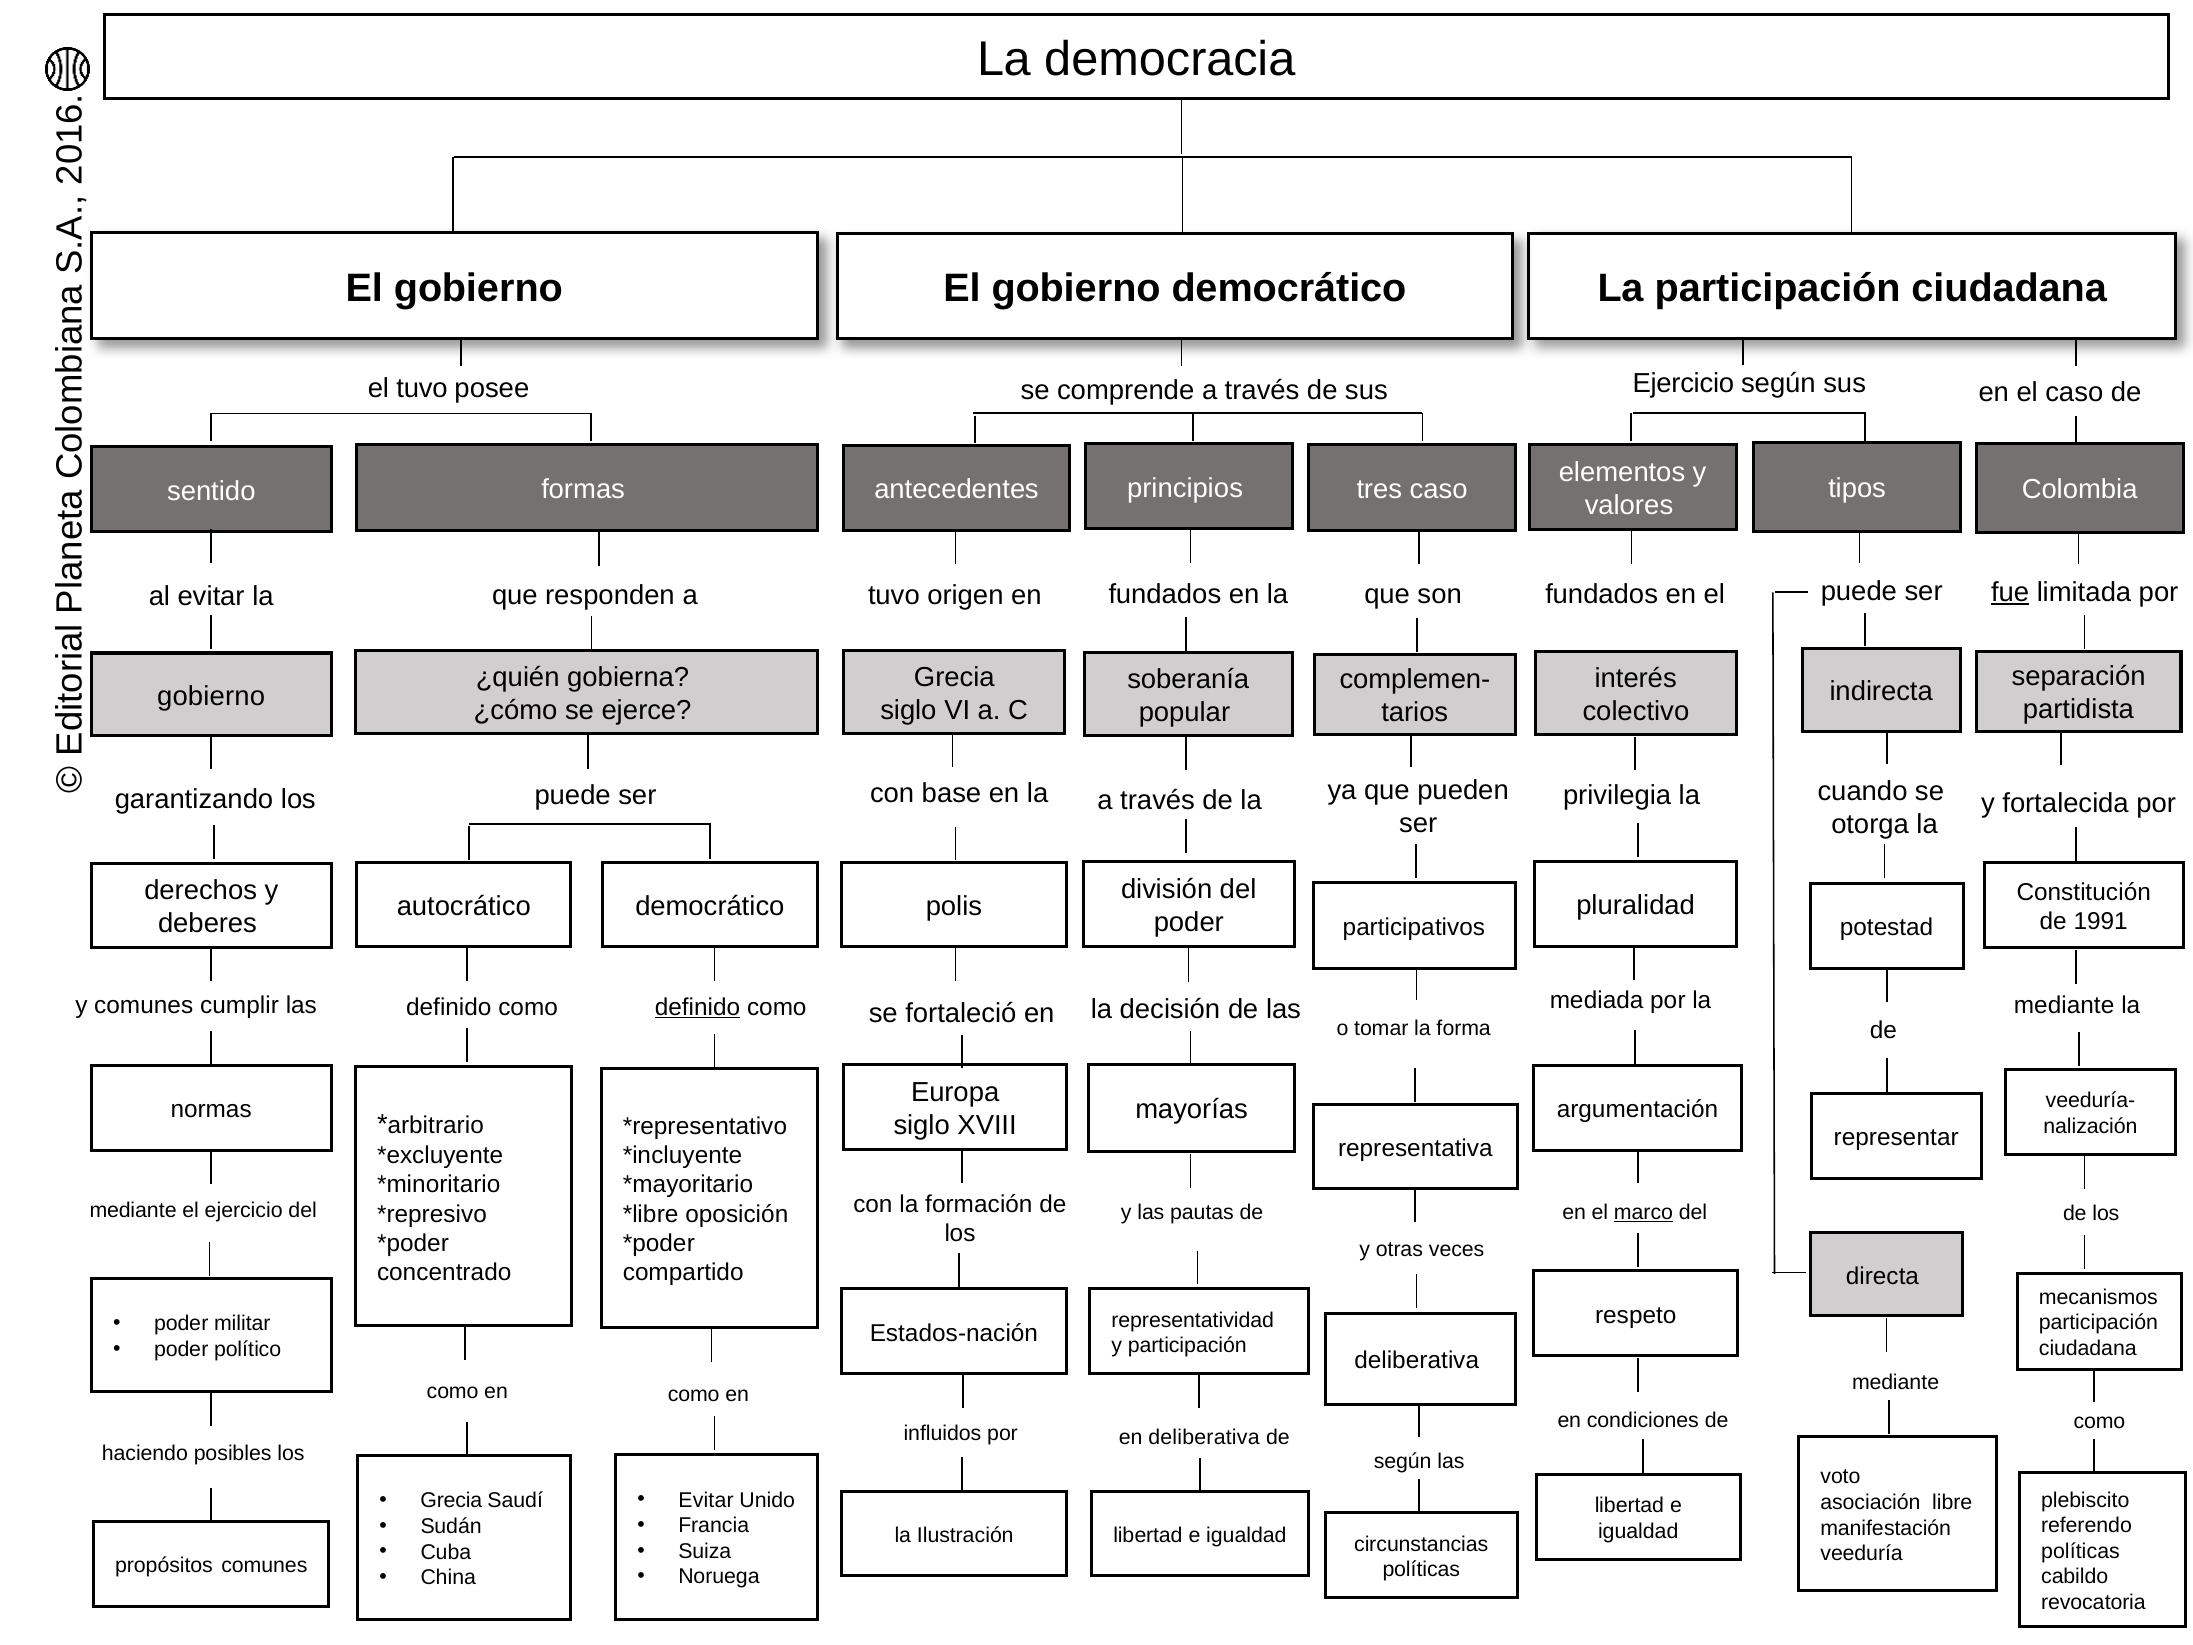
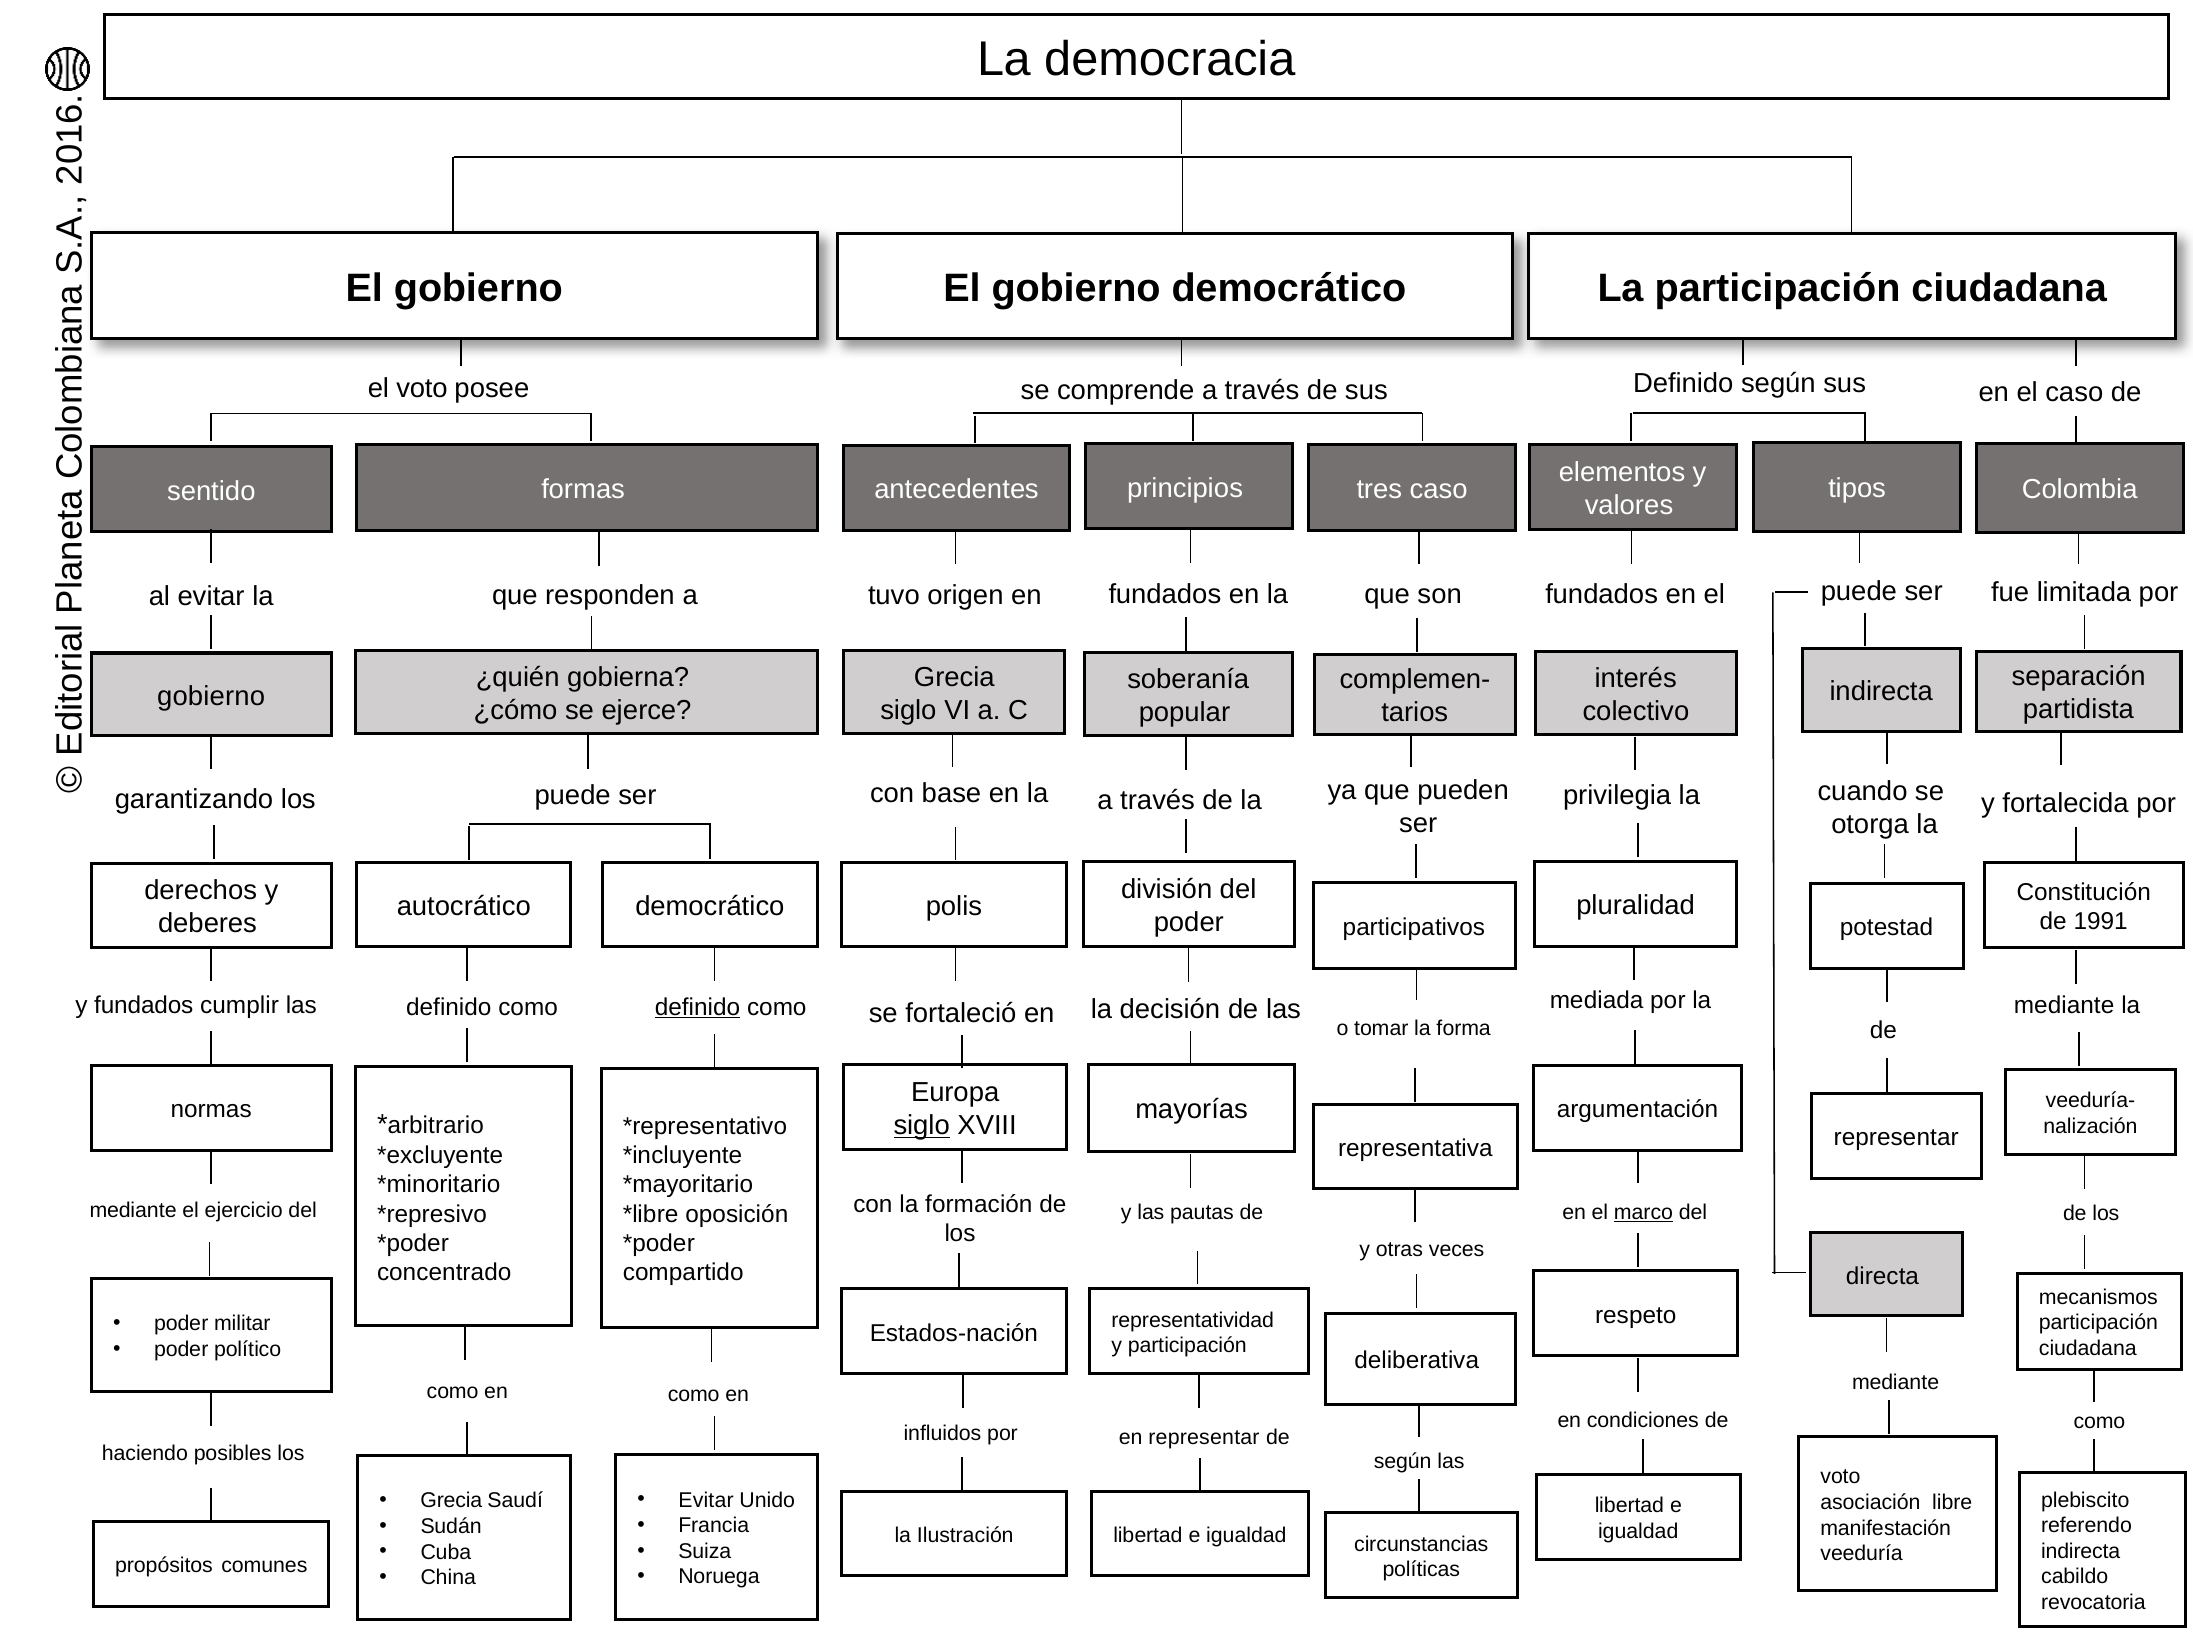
Ejercicio at (1683, 383): Ejercicio -> Definido
el tuvo: tuvo -> voto
fue underline: present -> none
y comunes: comunes -> fundados
siglo at (922, 1126) underline: none -> present
en deliberativa: deliberativa -> representar
políticas at (2080, 1551): políticas -> indirecta
